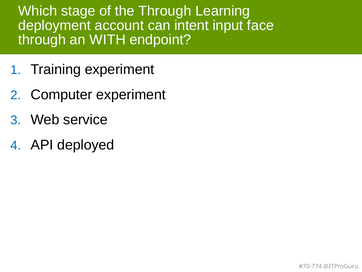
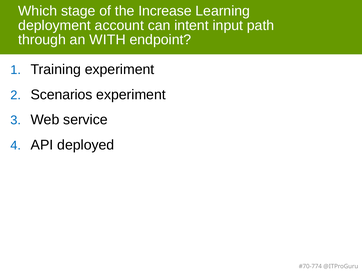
the Through: Through -> Increase
face: face -> path
Computer: Computer -> Scenarios
